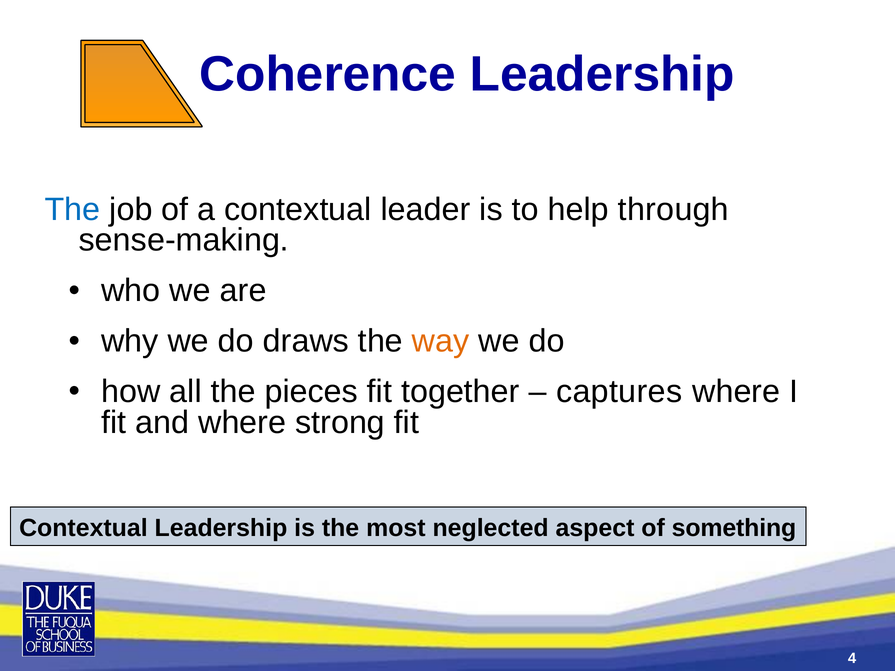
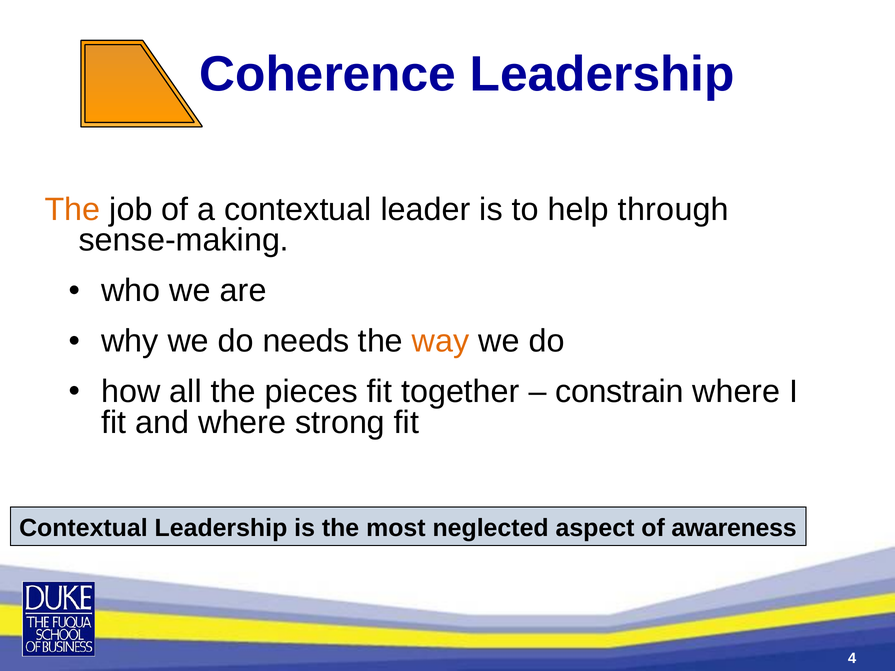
The at (73, 209) colour: blue -> orange
draws: draws -> needs
captures: captures -> constrain
something: something -> awareness
